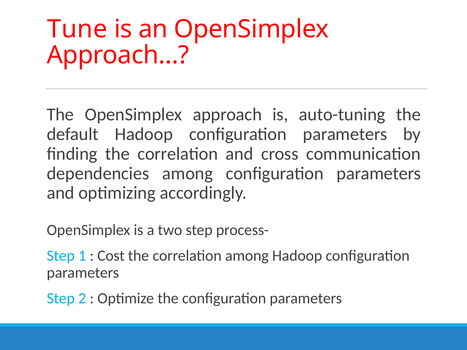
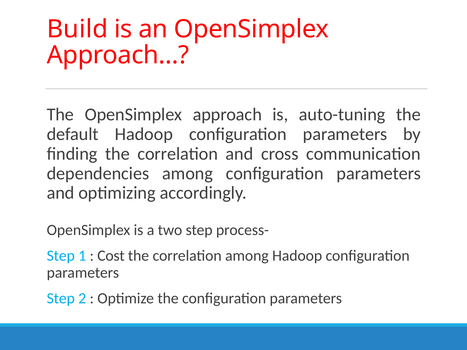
Tune: Tune -> Build
